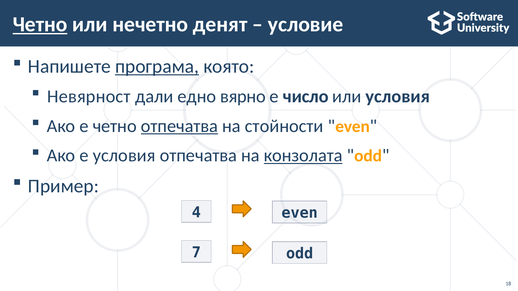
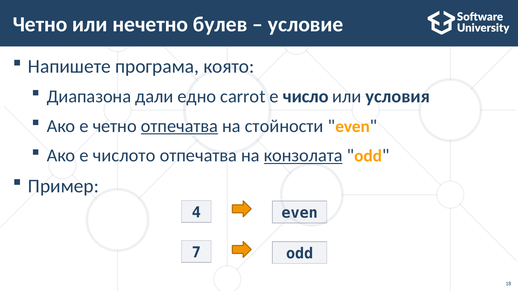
Четно at (40, 25) underline: present -> none
денят: денят -> булев
програма underline: present -> none
Невярност: Невярност -> Диапазона
вярно: вярно -> carrot
е условия: условия -> числото
